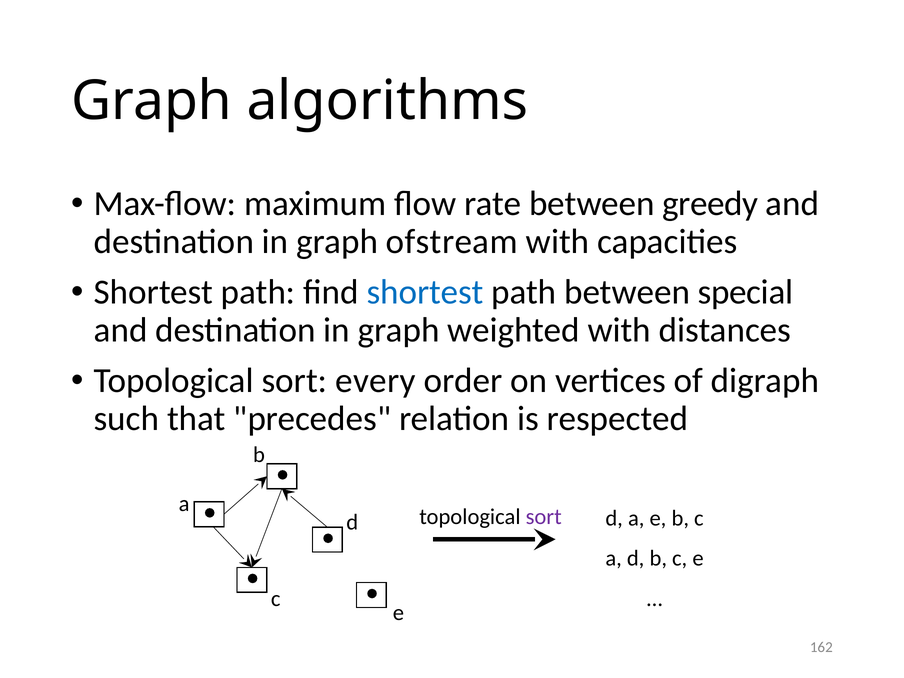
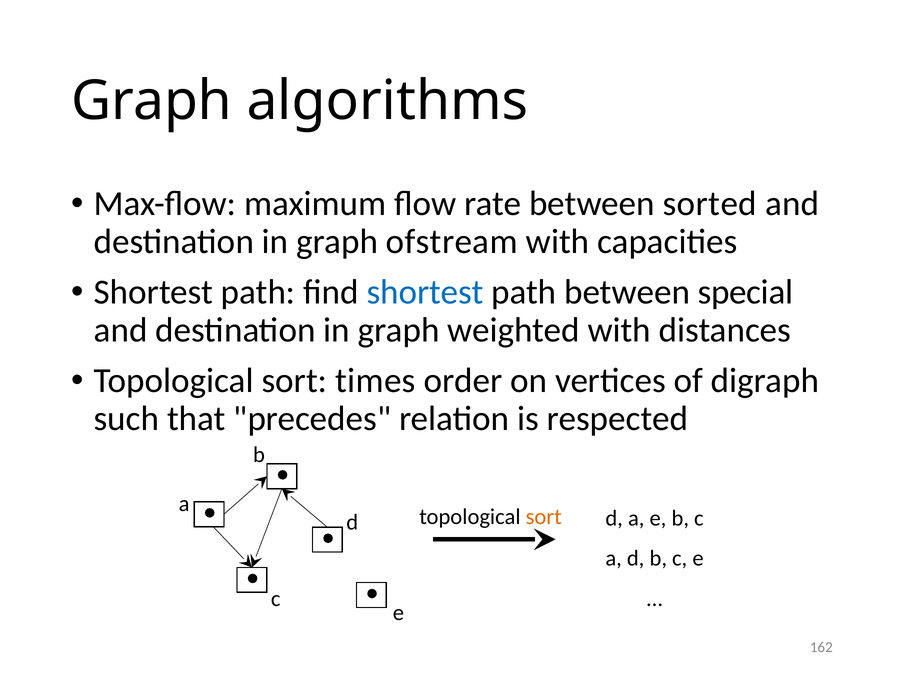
greedy: greedy -> sorted
every: every -> times
sort at (544, 517) colour: purple -> orange
